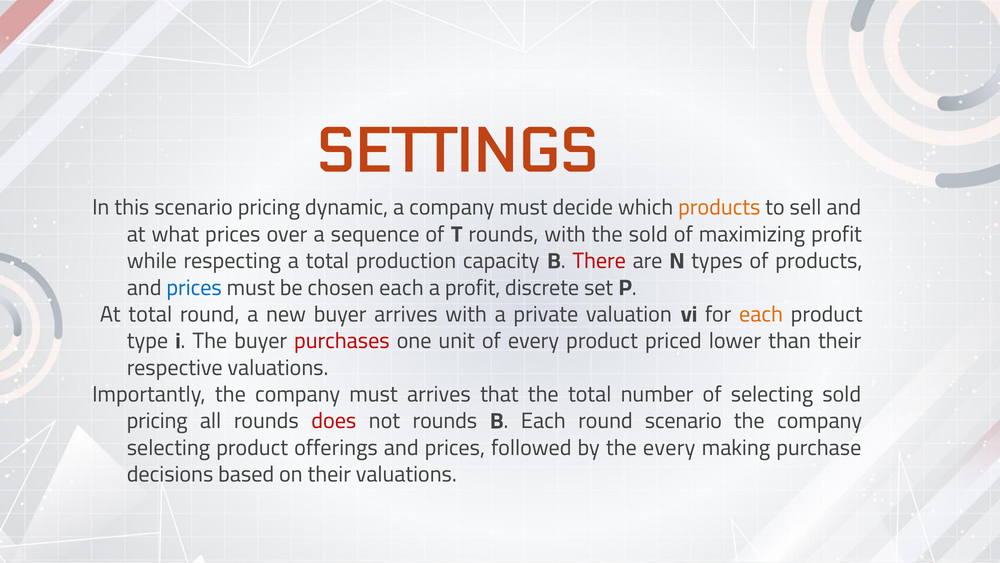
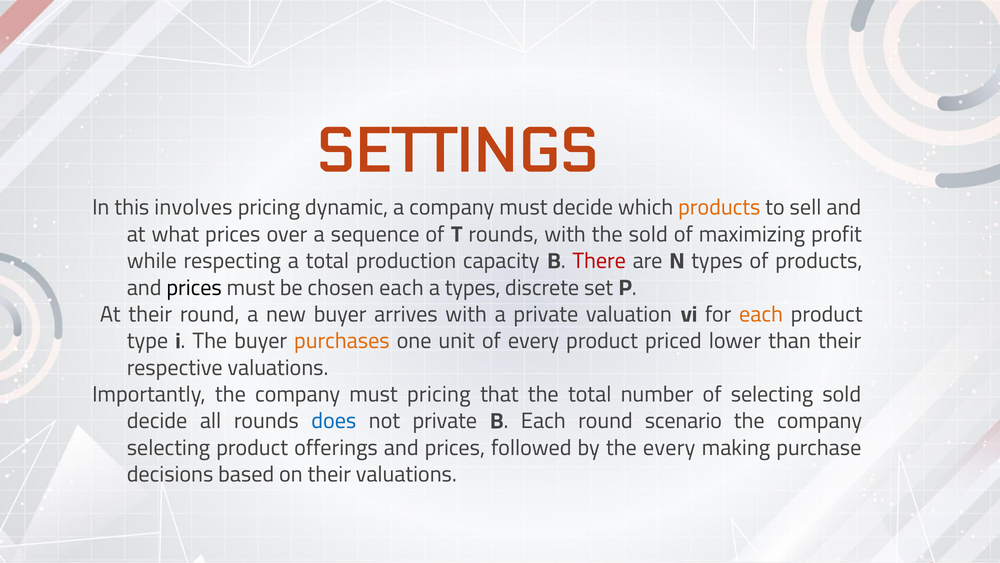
this scenario: scenario -> involves
prices at (194, 287) colour: blue -> black
a profit: profit -> types
At total: total -> their
purchases colour: red -> orange
must arrives: arrives -> pricing
pricing at (157, 421): pricing -> decide
does colour: red -> blue
not rounds: rounds -> private
